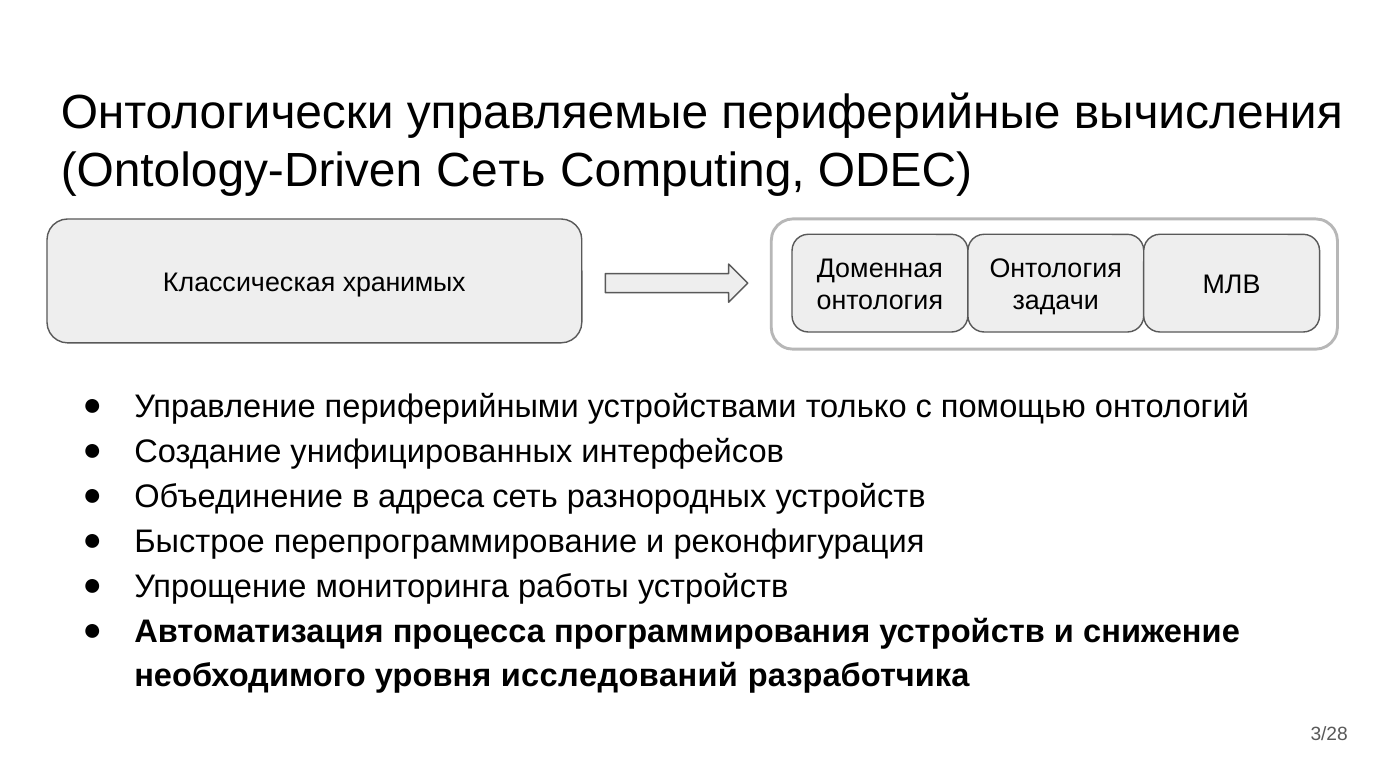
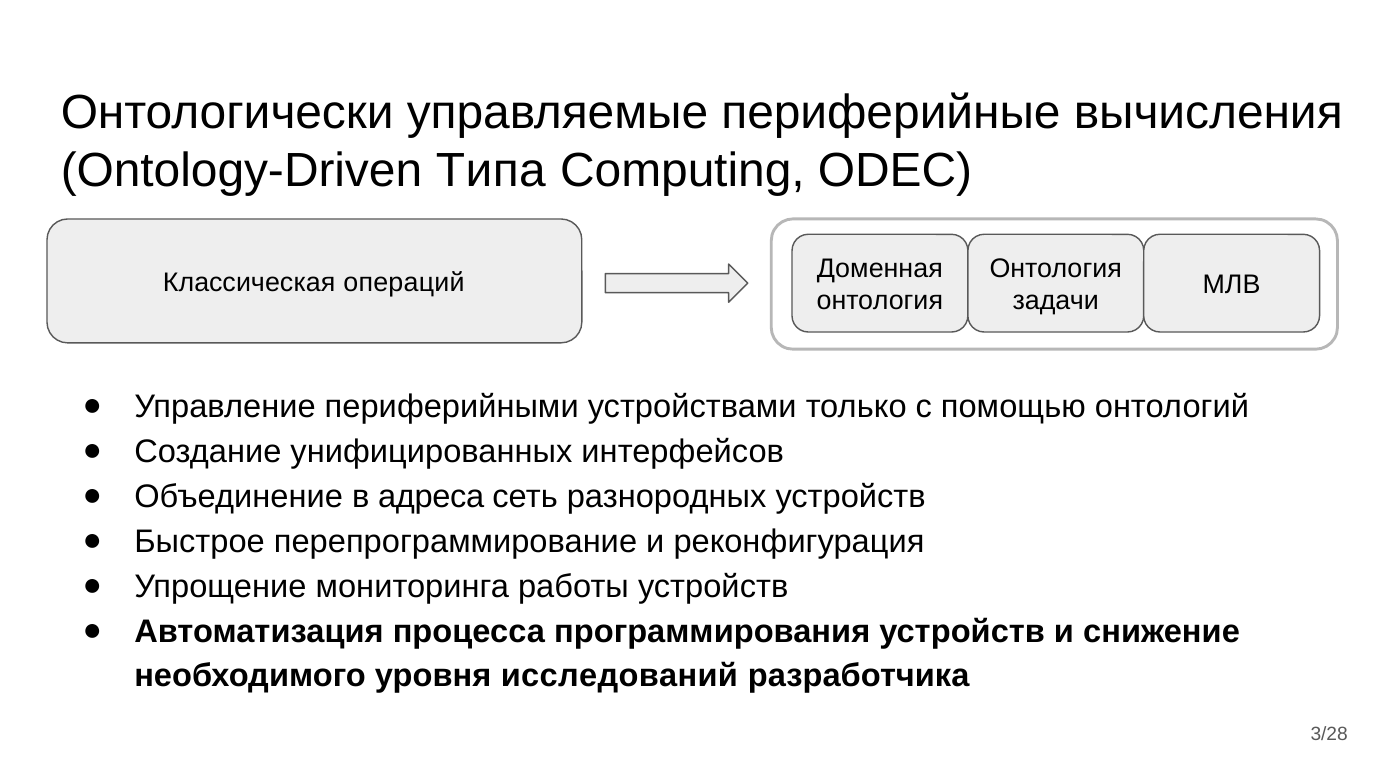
Ontology-Driven Сеть: Сеть -> Типа
хранимых: хранимых -> операций
